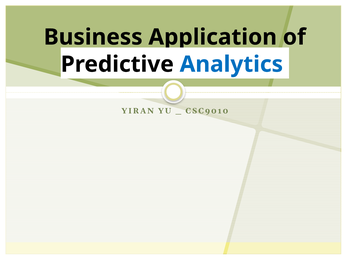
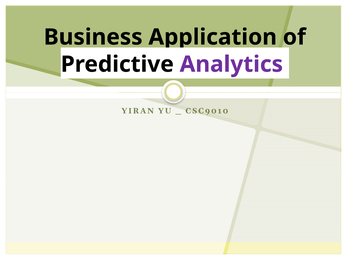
Analytics colour: blue -> purple
